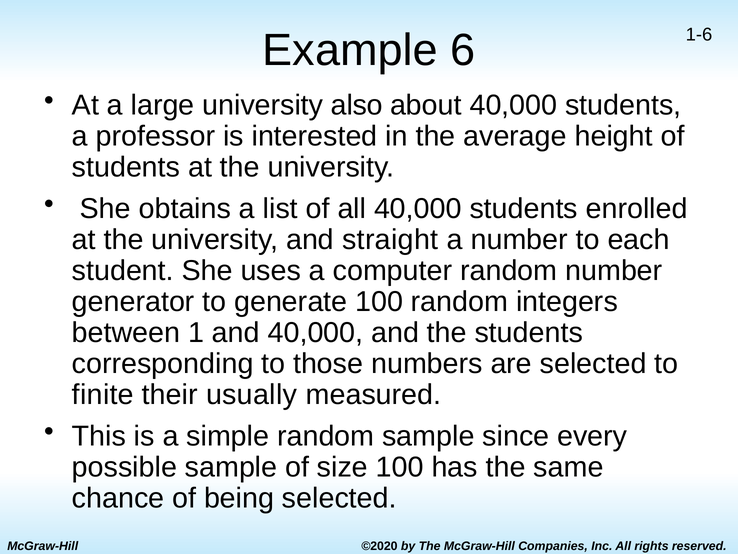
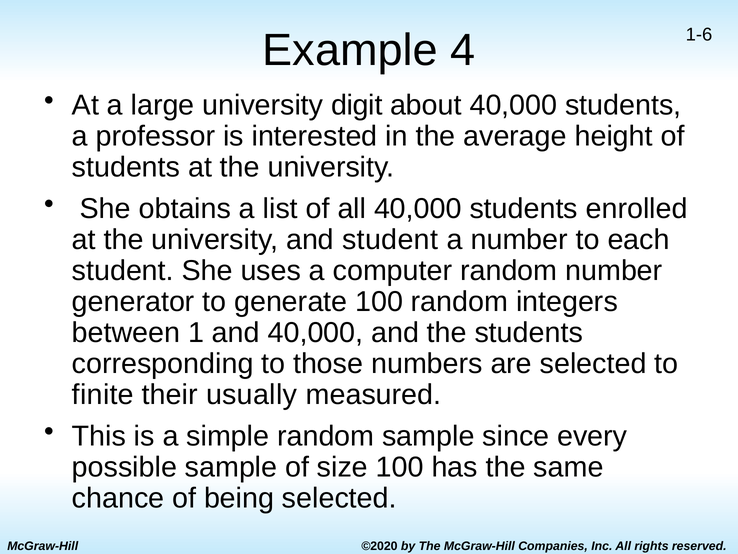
6: 6 -> 4
also: also -> digit
and straight: straight -> student
